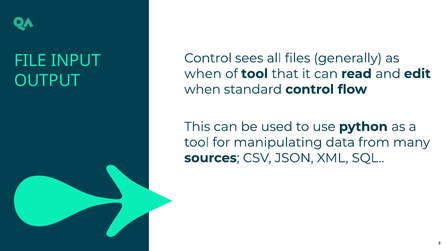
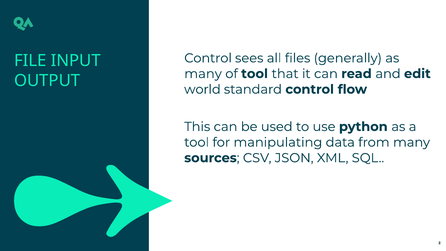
when at (203, 74): when -> many
when at (202, 89): when -> world
